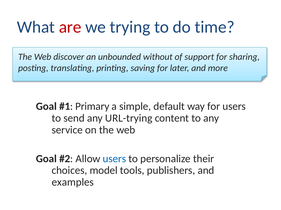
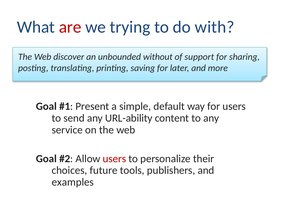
time: time -> with
Primary: Primary -> Present
URL-trying: URL-trying -> URL-ability
users at (114, 159) colour: blue -> red
model: model -> future
